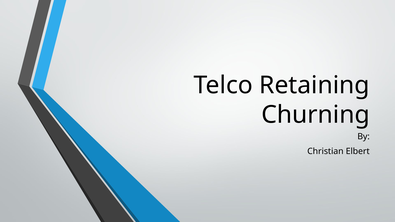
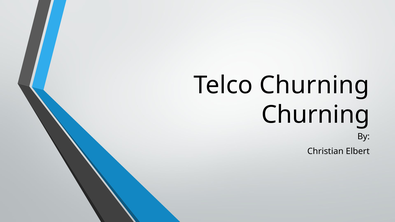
Telco Retaining: Retaining -> Churning
